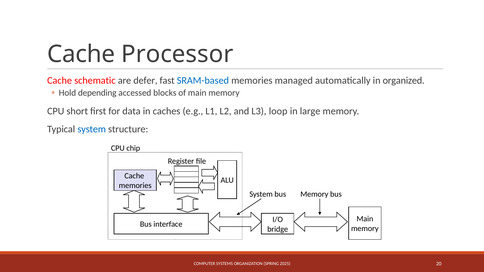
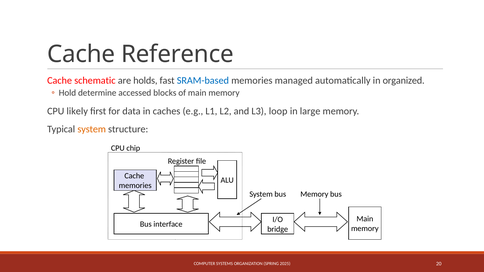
Processor: Processor -> Reference
defer: defer -> holds
depending: depending -> determine
short: short -> likely
system at (92, 129) colour: blue -> orange
